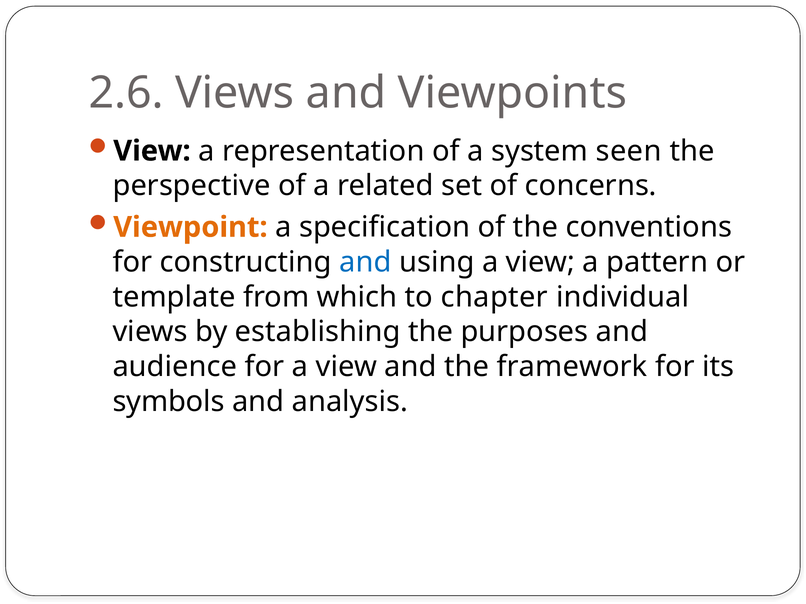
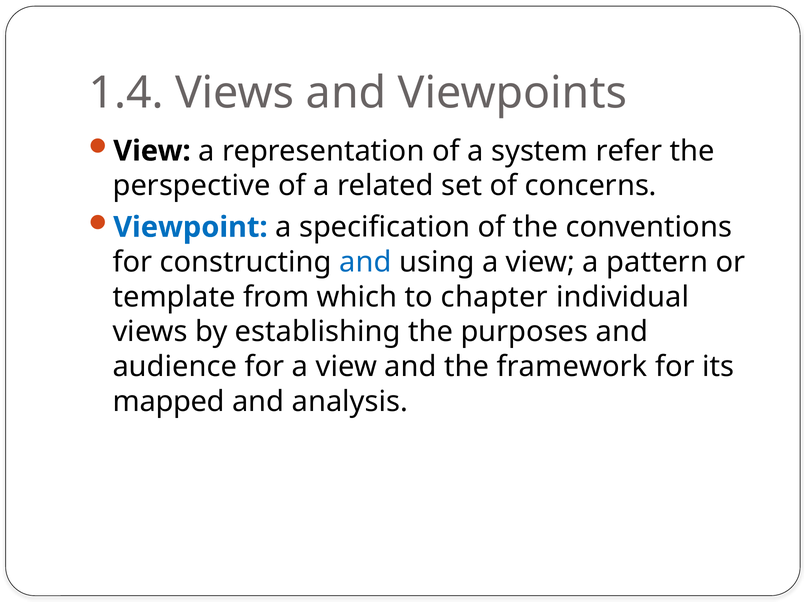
2.6: 2.6 -> 1.4
seen: seen -> refer
Viewpoint colour: orange -> blue
symbols: symbols -> mapped
